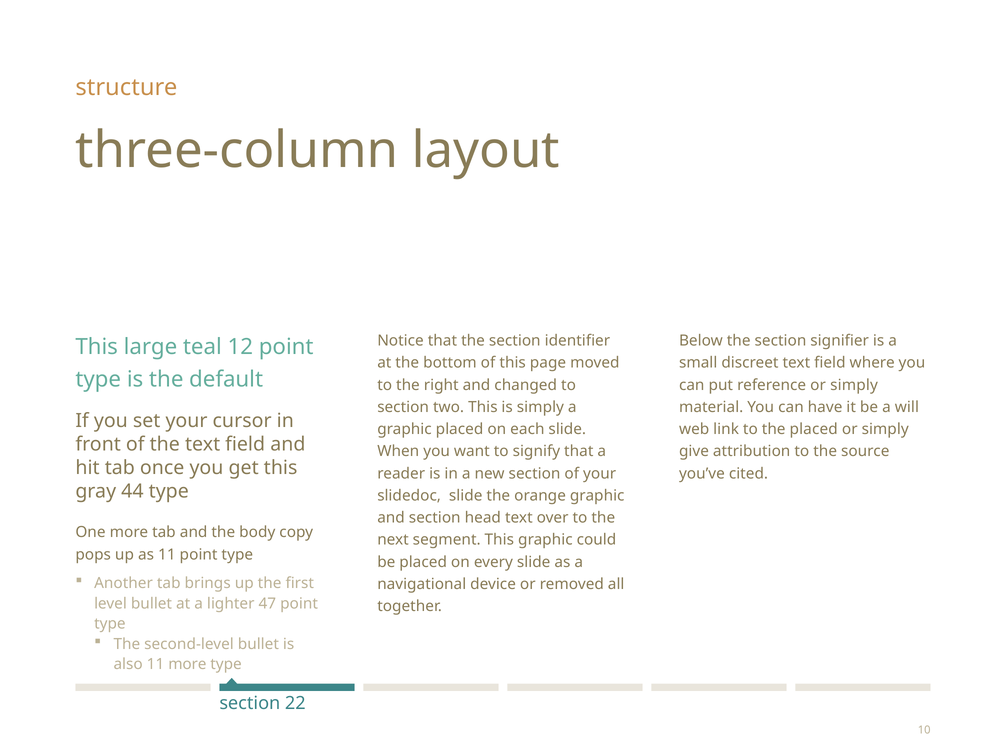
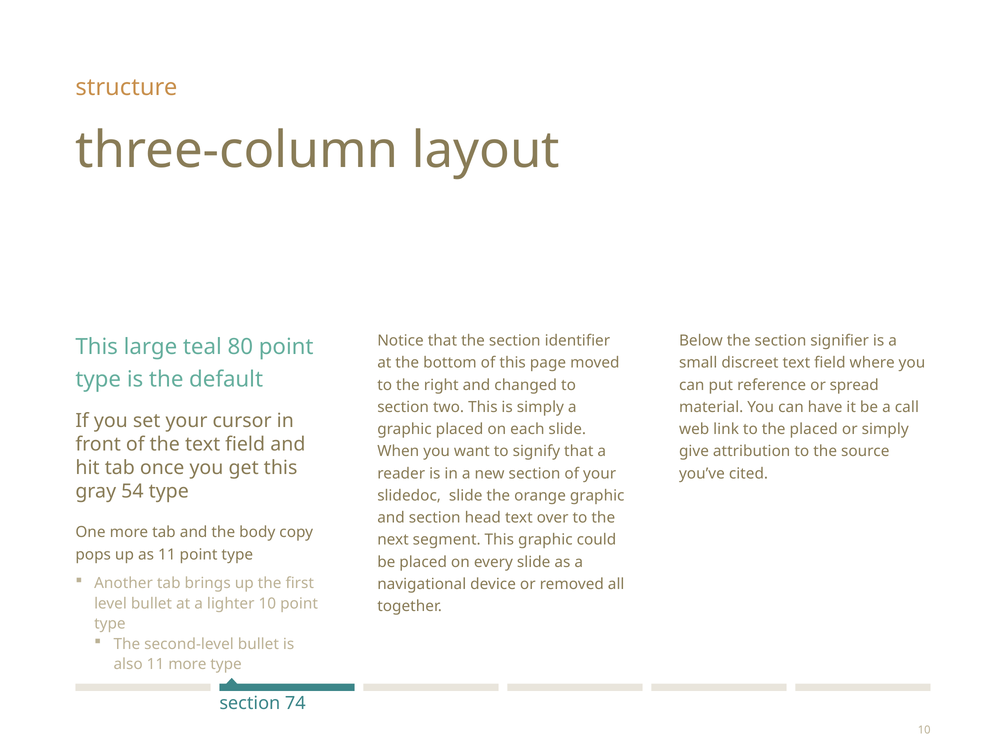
12: 12 -> 80
reference or simply: simply -> spread
will: will -> call
44: 44 -> 54
lighter 47: 47 -> 10
22: 22 -> 74
